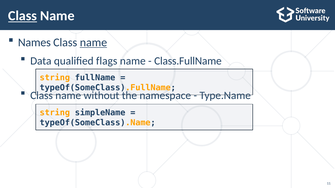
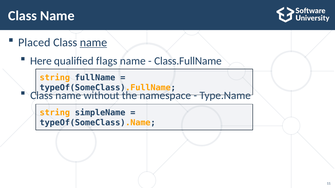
Class at (23, 16) underline: present -> none
Names: Names -> Placed
Data: Data -> Here
